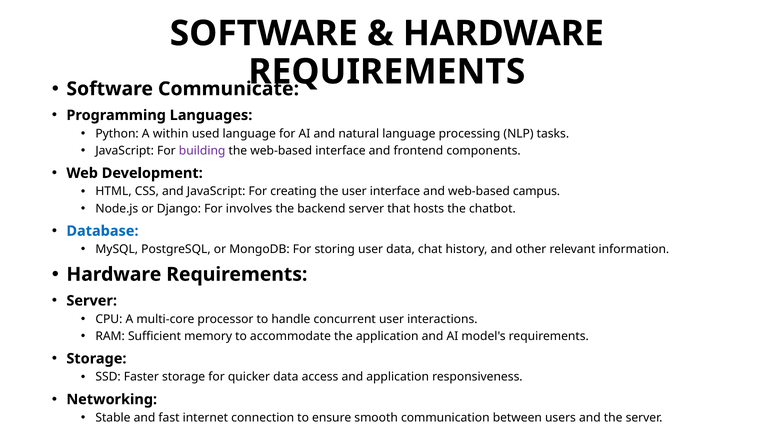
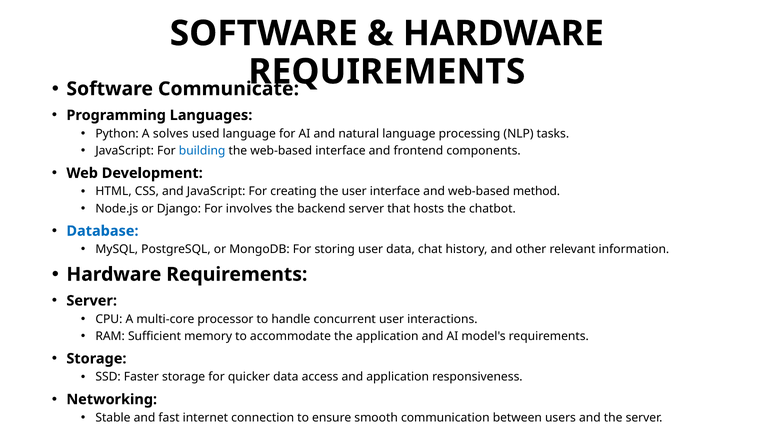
within: within -> solves
building colour: purple -> blue
campus: campus -> method
